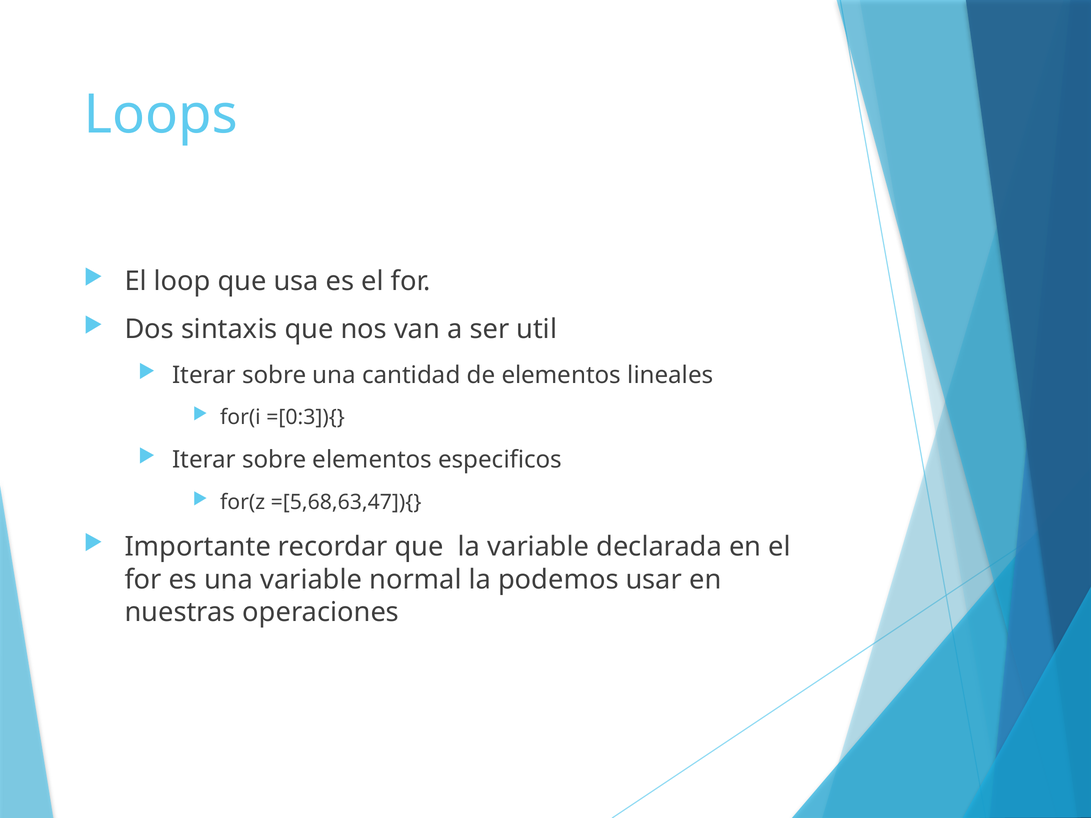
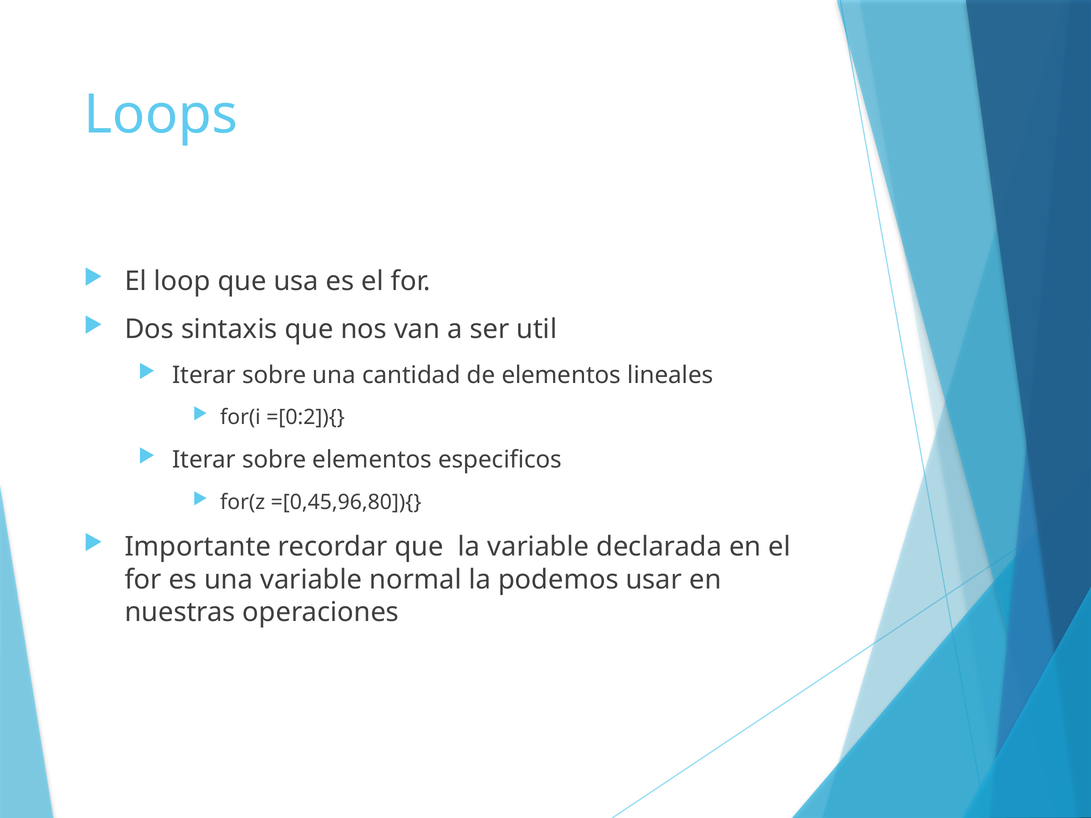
=[0:3]){: =[0:3]){ -> =[0:2]){
=[5,68,63,47]){: =[5,68,63,47]){ -> =[0,45,96,80]){
